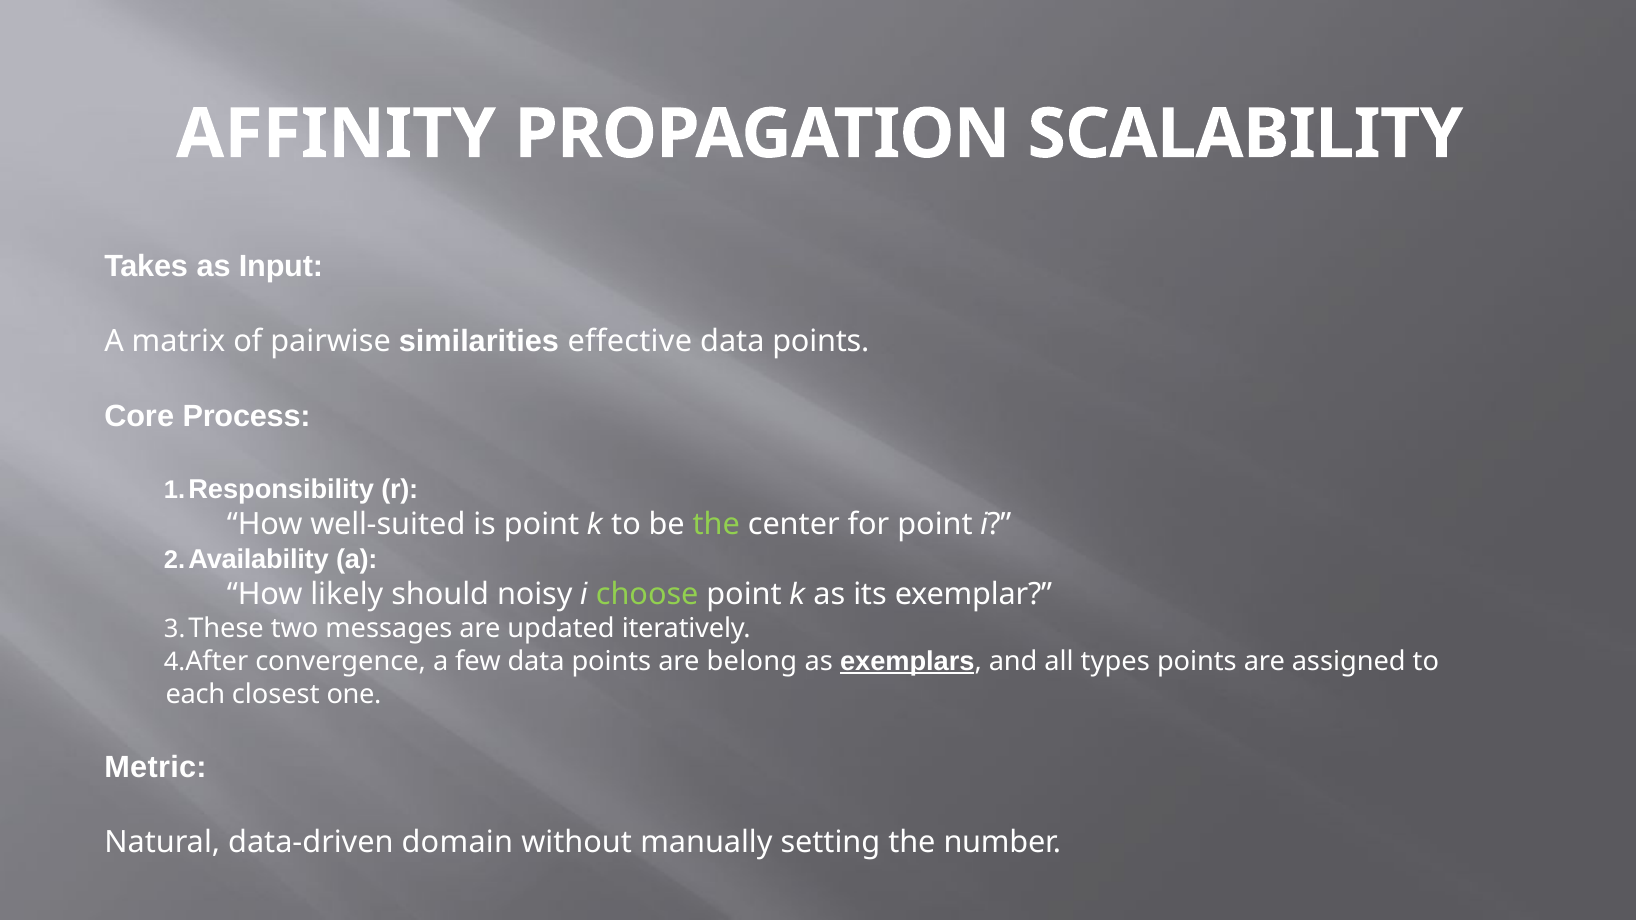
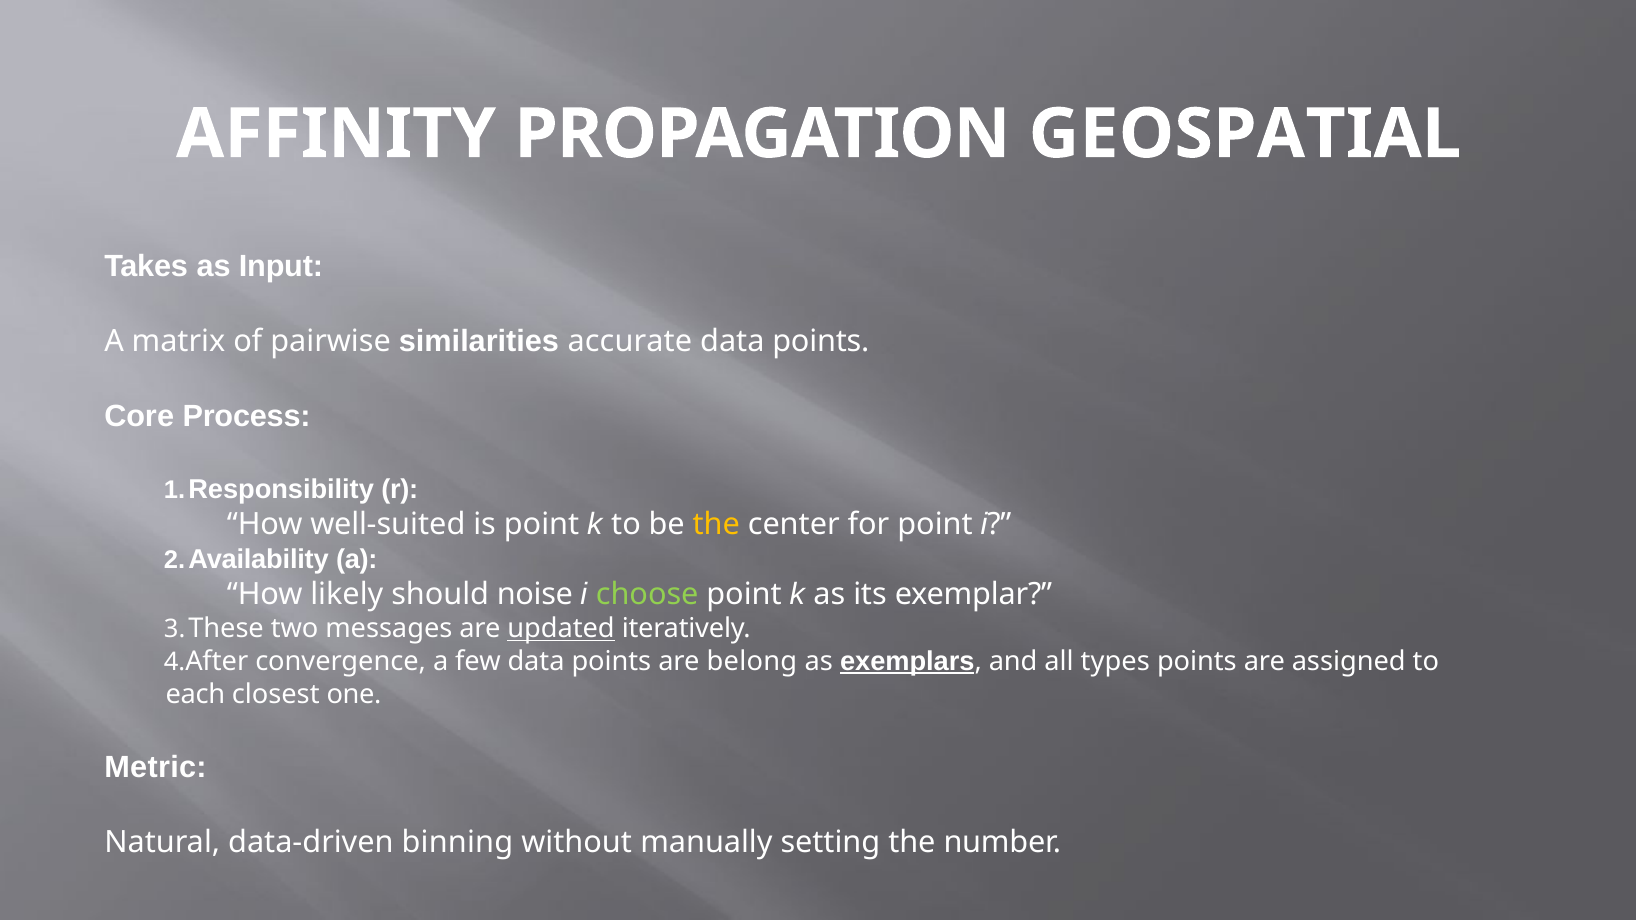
SCALABILITY: SCALABILITY -> GEOSPATIAL
effective: effective -> accurate
the at (716, 525) colour: light green -> yellow
noisy: noisy -> noise
updated underline: none -> present
domain: domain -> binning
